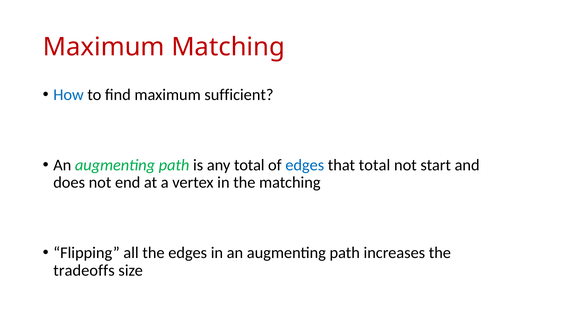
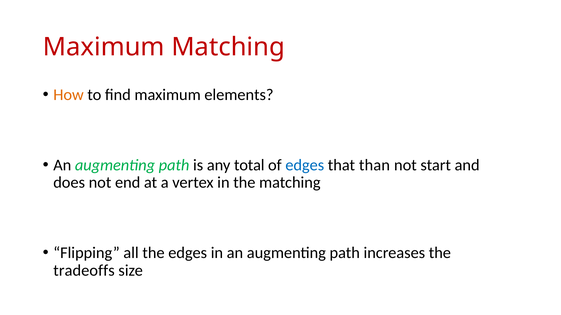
How colour: blue -> orange
sufficient: sufficient -> elements
that total: total -> than
